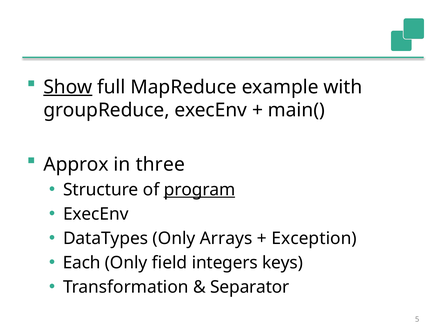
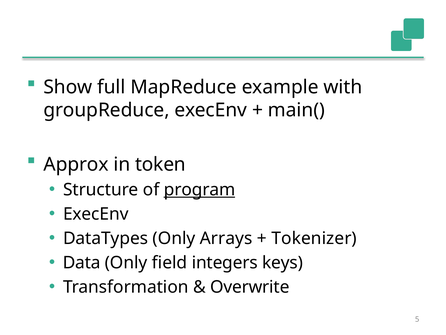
Show underline: present -> none
three: three -> token
Exception: Exception -> Tokenizer
Each: Each -> Data
Separator: Separator -> Overwrite
